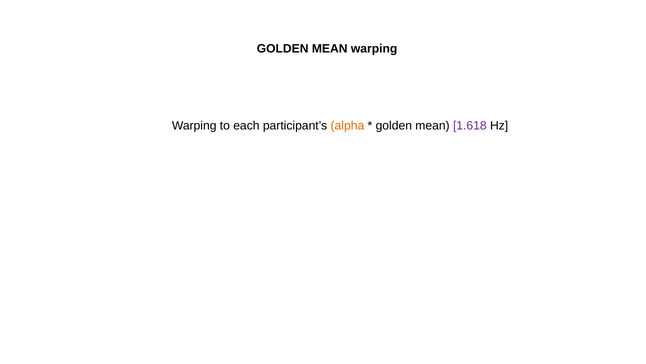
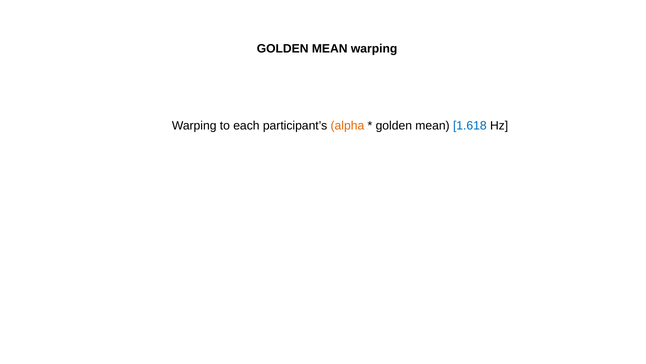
1.618 colour: purple -> blue
